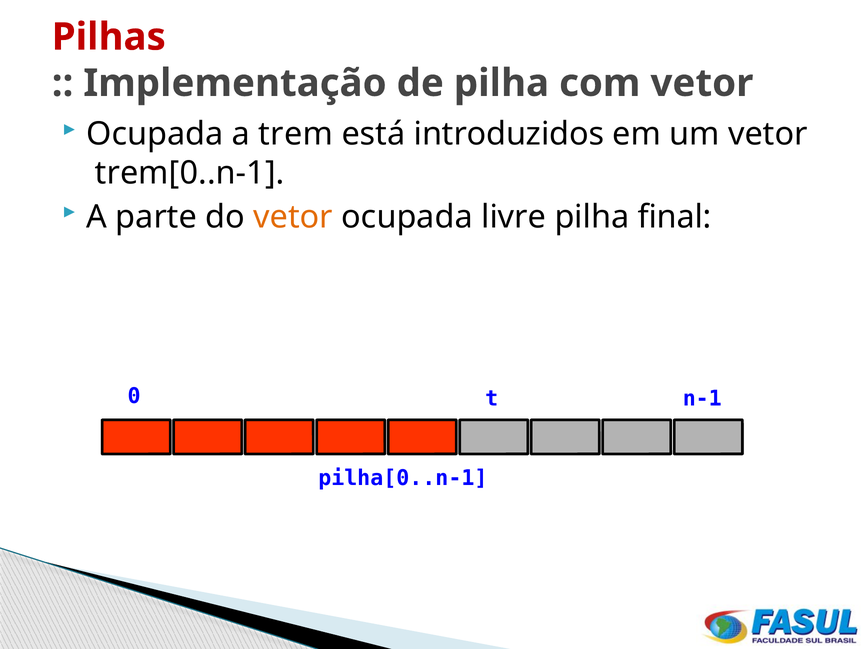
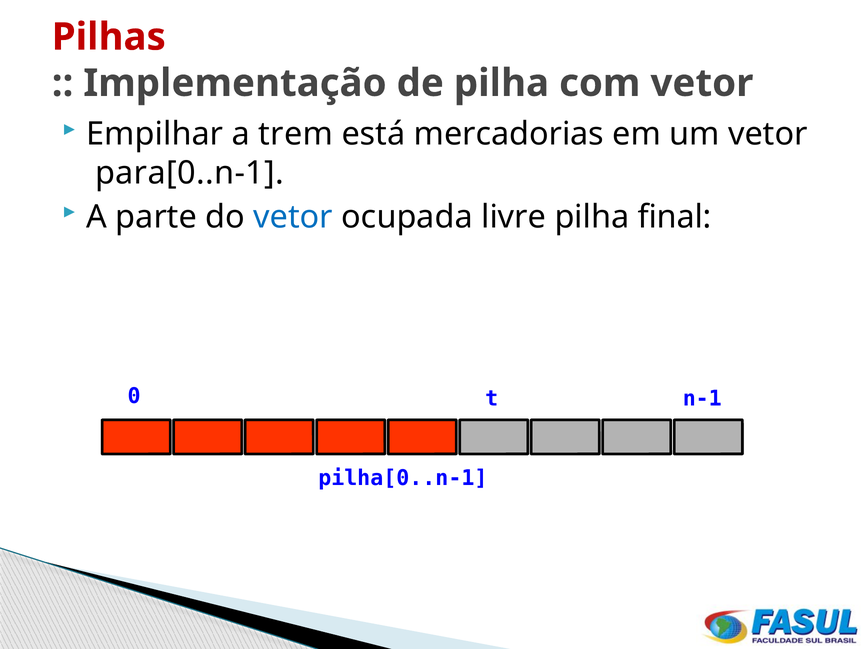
Ocupada at (155, 134): Ocupada -> Empilhar
introduzidos: introduzidos -> mercadorias
trem[0..n-1: trem[0..n-1 -> para[0..n-1
vetor at (293, 217) colour: orange -> blue
